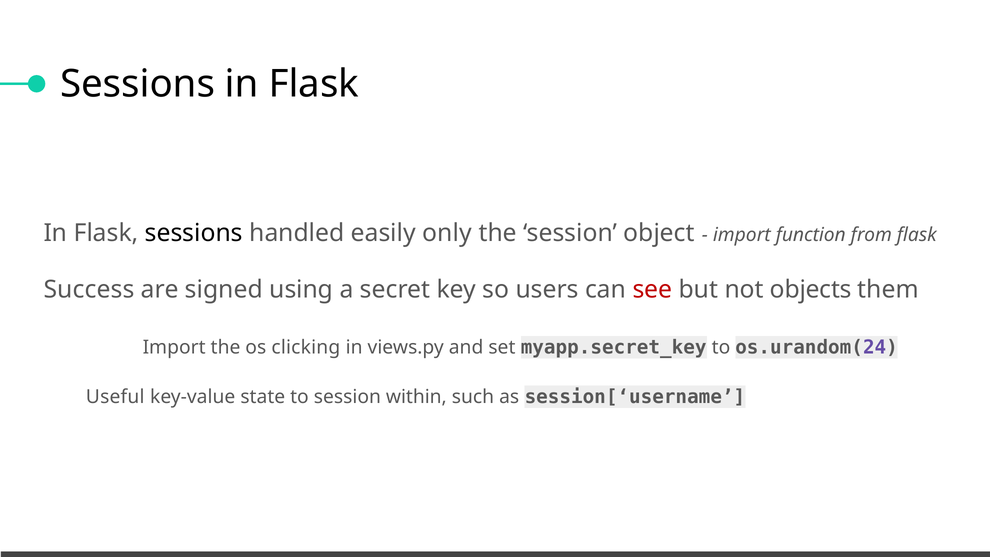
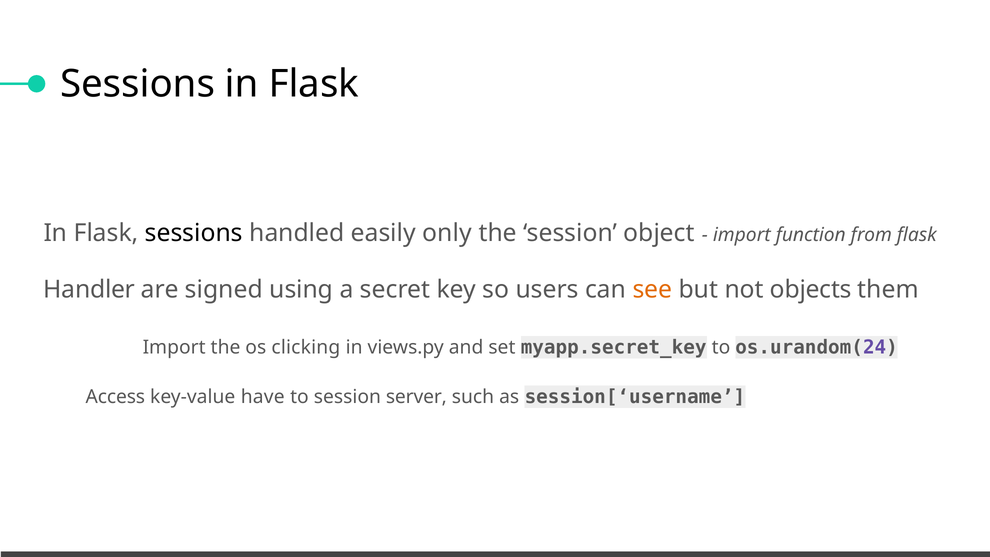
Success: Success -> Handler
see colour: red -> orange
Useful: Useful -> Access
state: state -> have
within: within -> server
